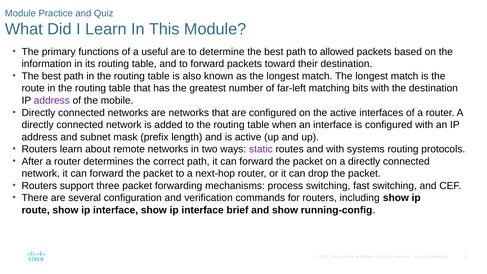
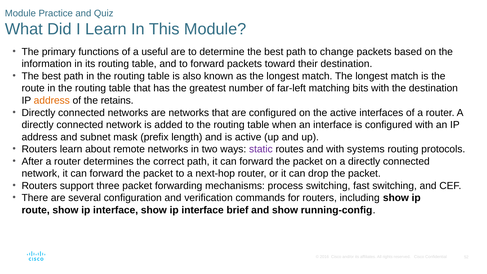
allowed: allowed -> change
address at (52, 100) colour: purple -> orange
mobile: mobile -> retains
